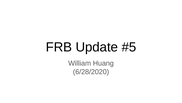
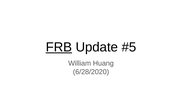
FRB underline: none -> present
